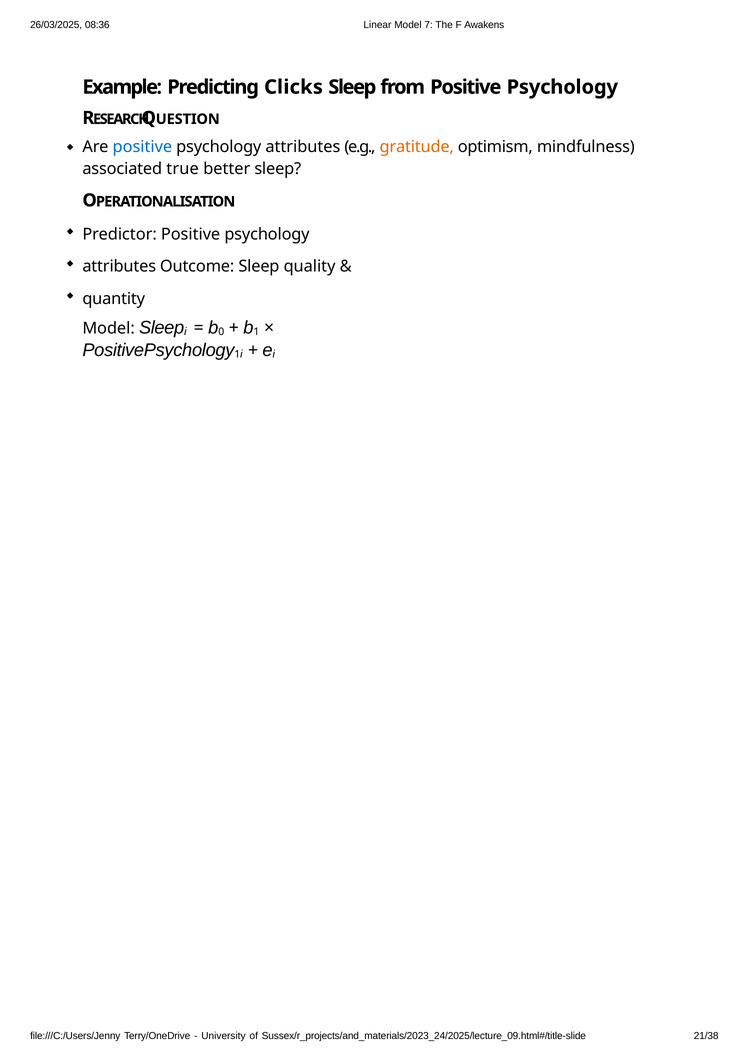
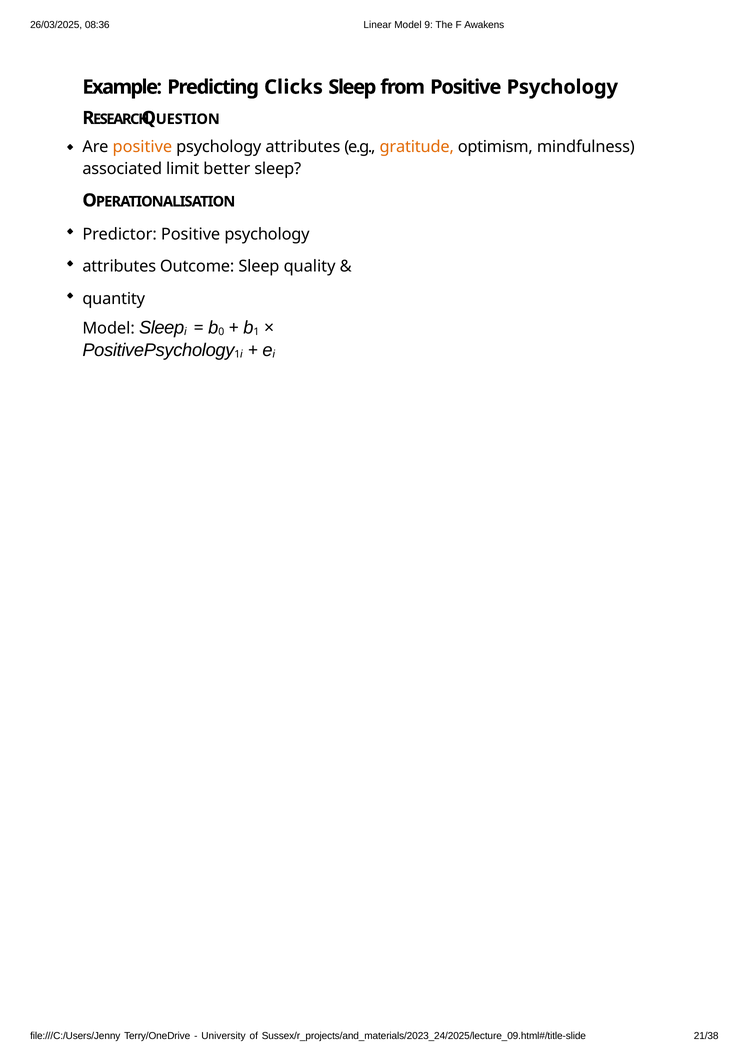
7: 7 -> 9
positive at (142, 147) colour: blue -> orange
true: true -> limit
